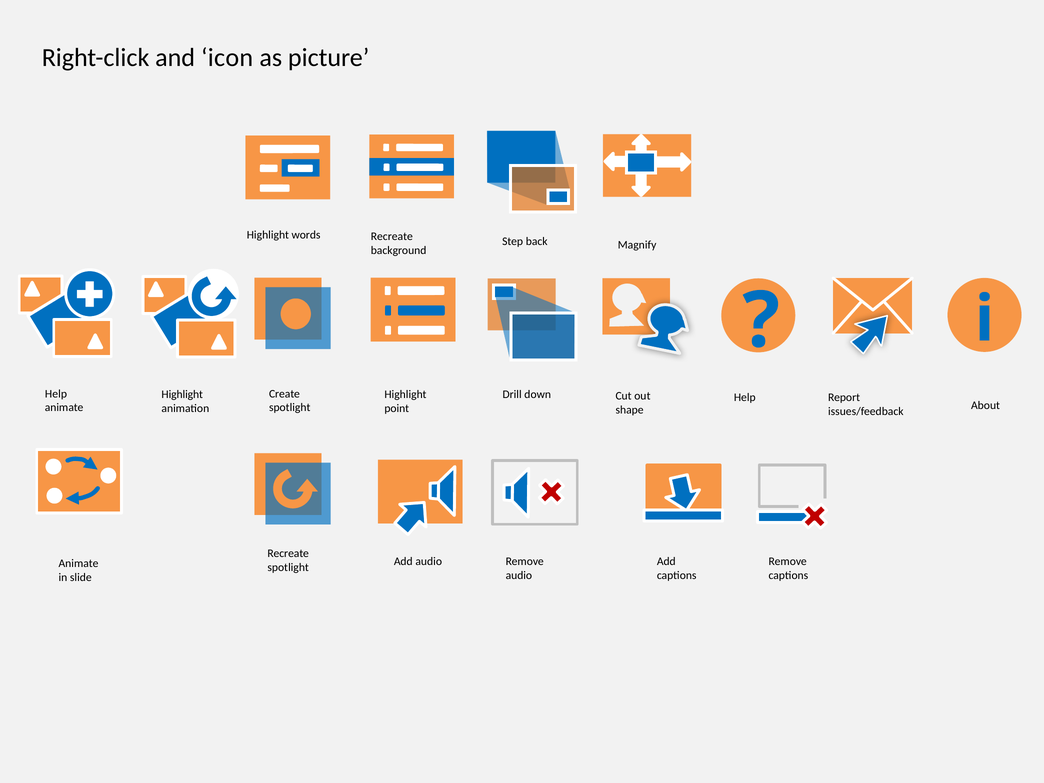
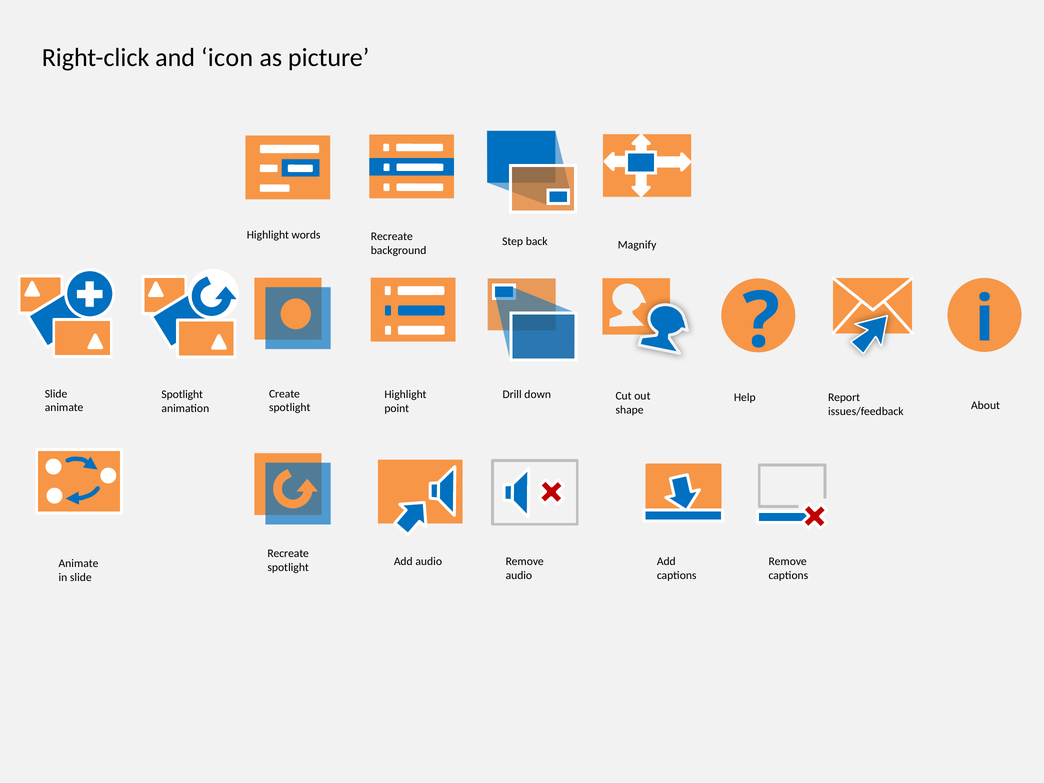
Help at (56, 394): Help -> Slide
Highlight at (182, 394): Highlight -> Spotlight
